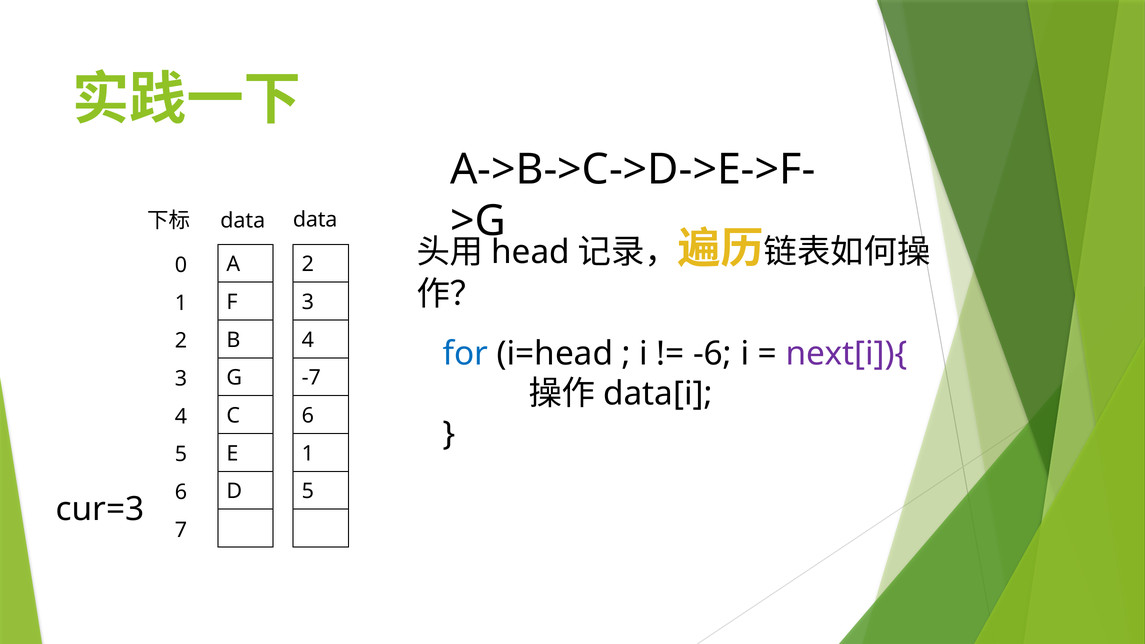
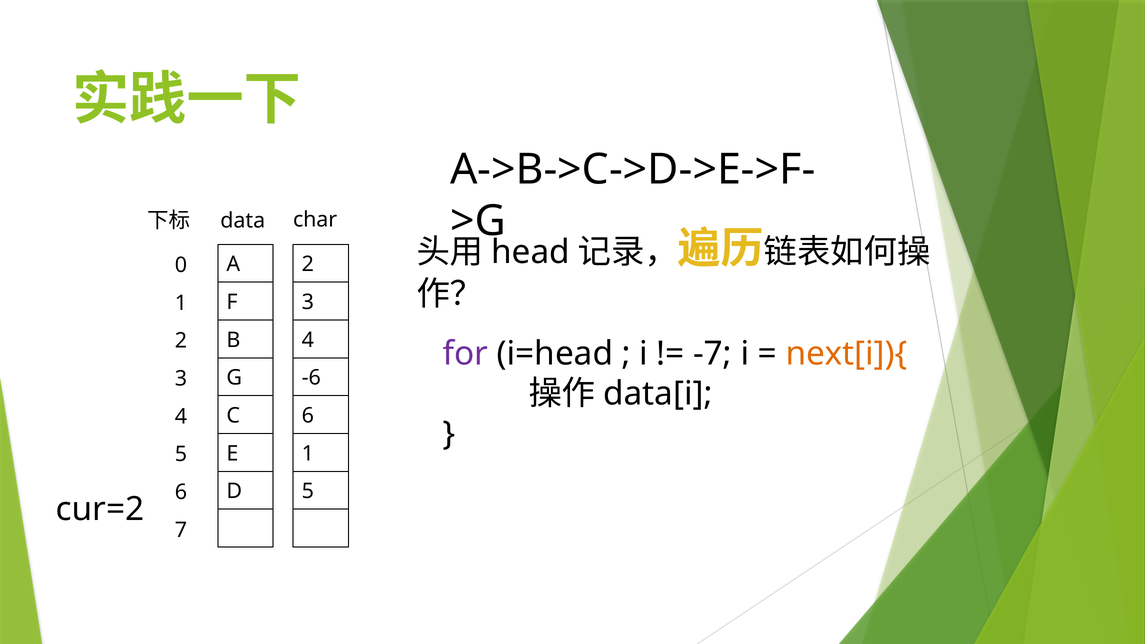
data data: data -> char
for colour: blue -> purple
-6: -6 -> -7
next[i]){ colour: purple -> orange
-7: -7 -> -6
cur=3: cur=3 -> cur=2
